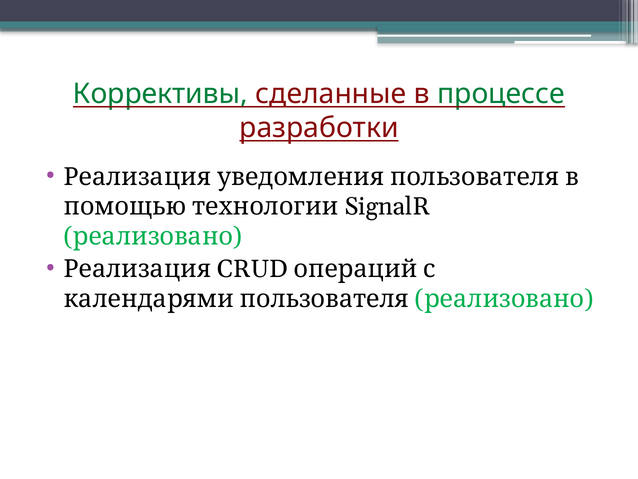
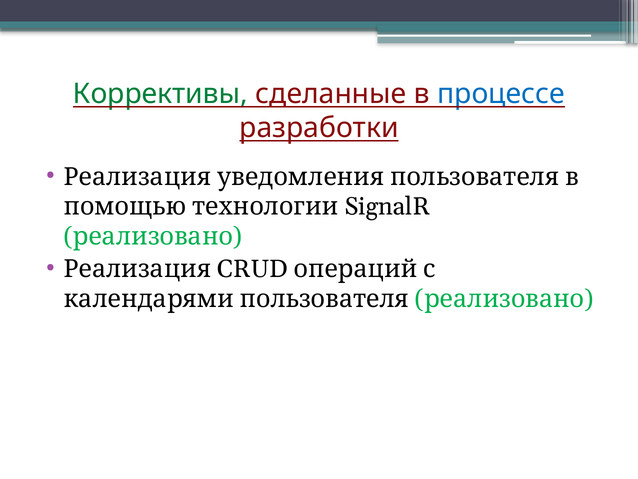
процессе colour: green -> blue
